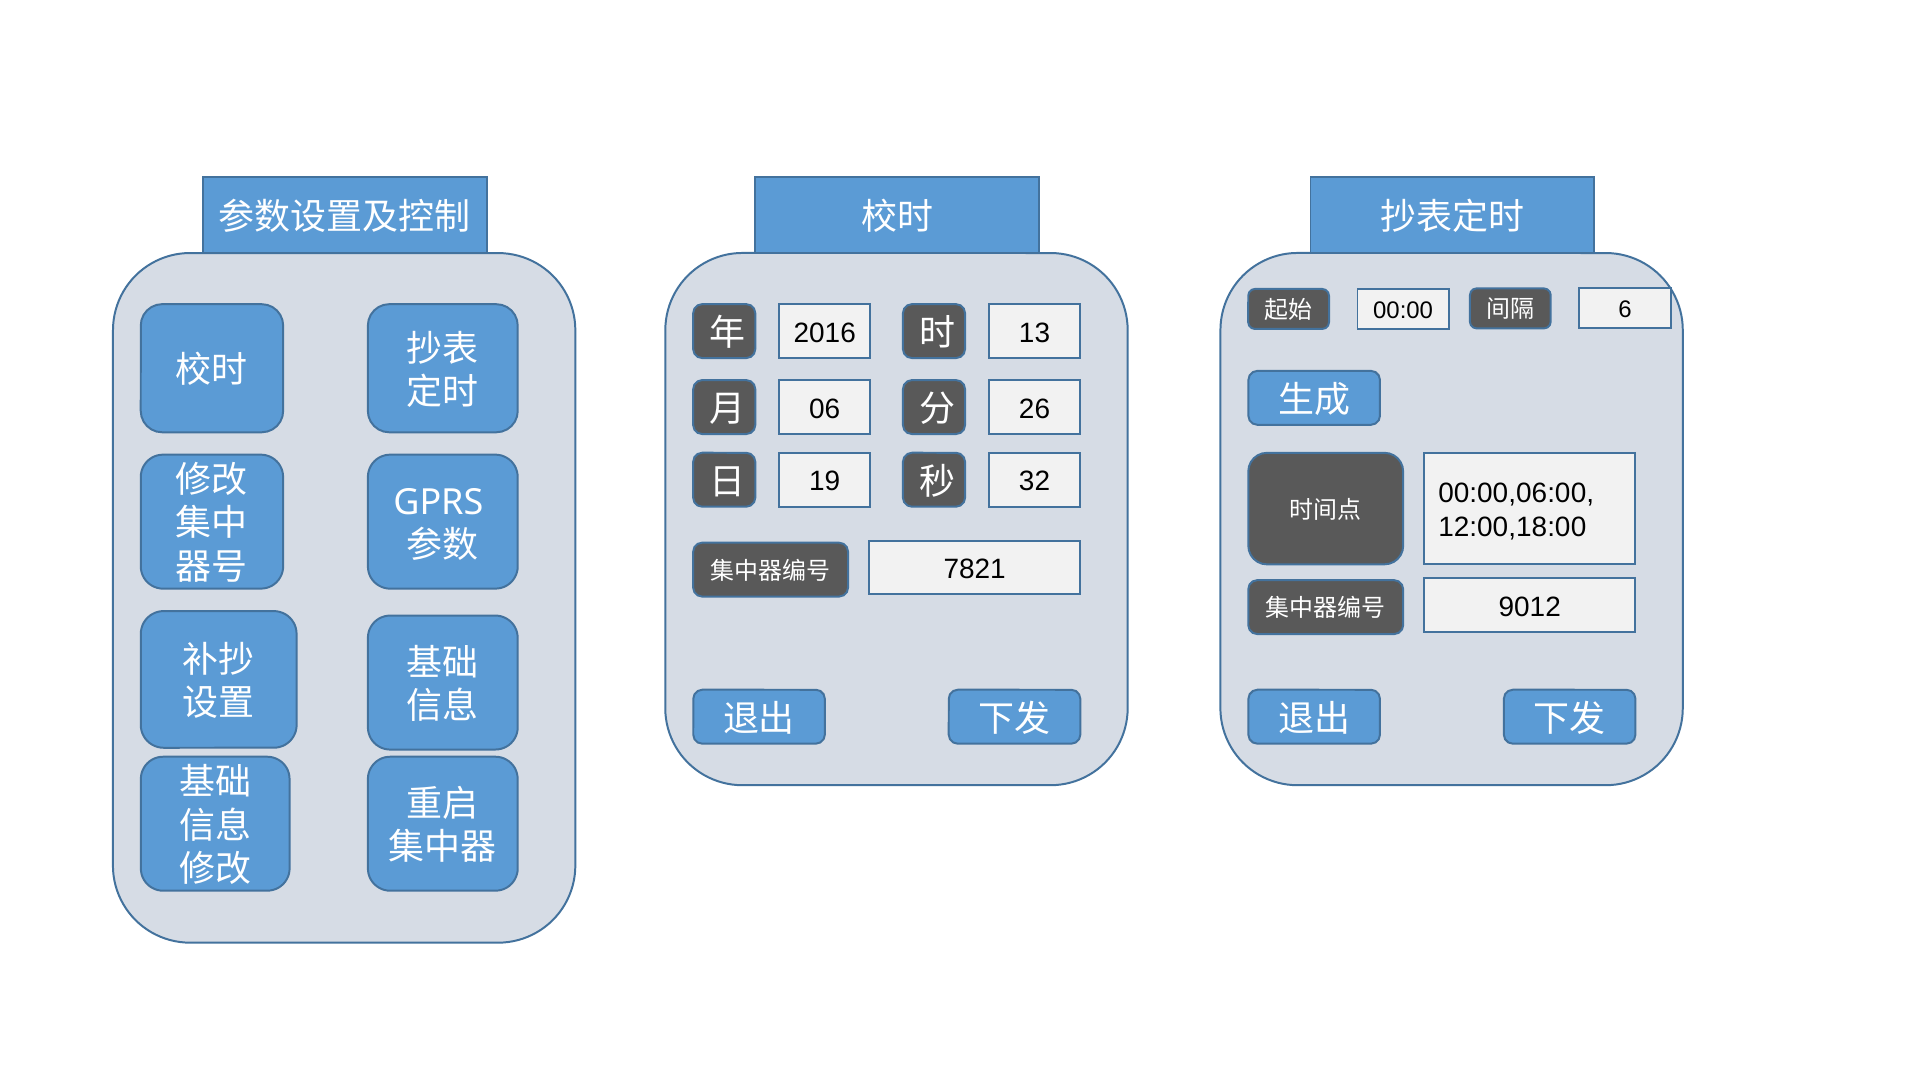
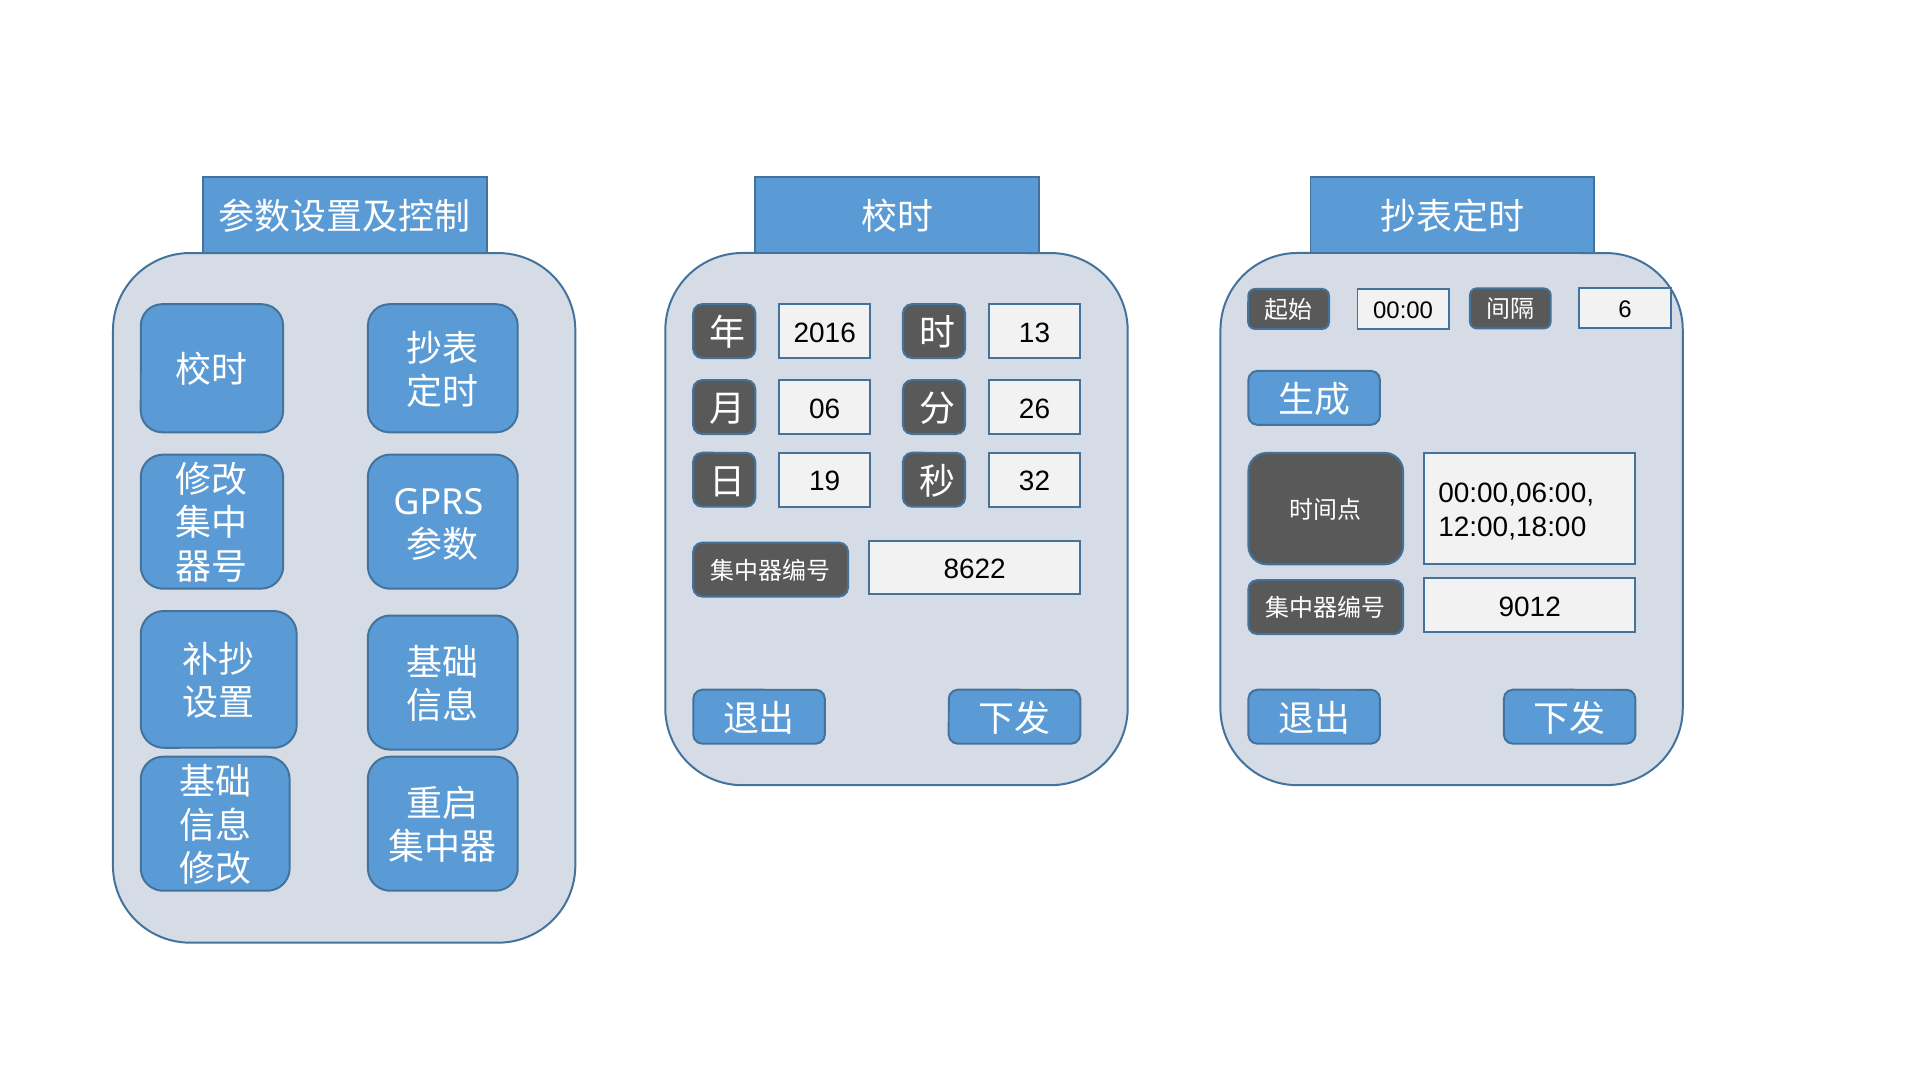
7821: 7821 -> 8622
